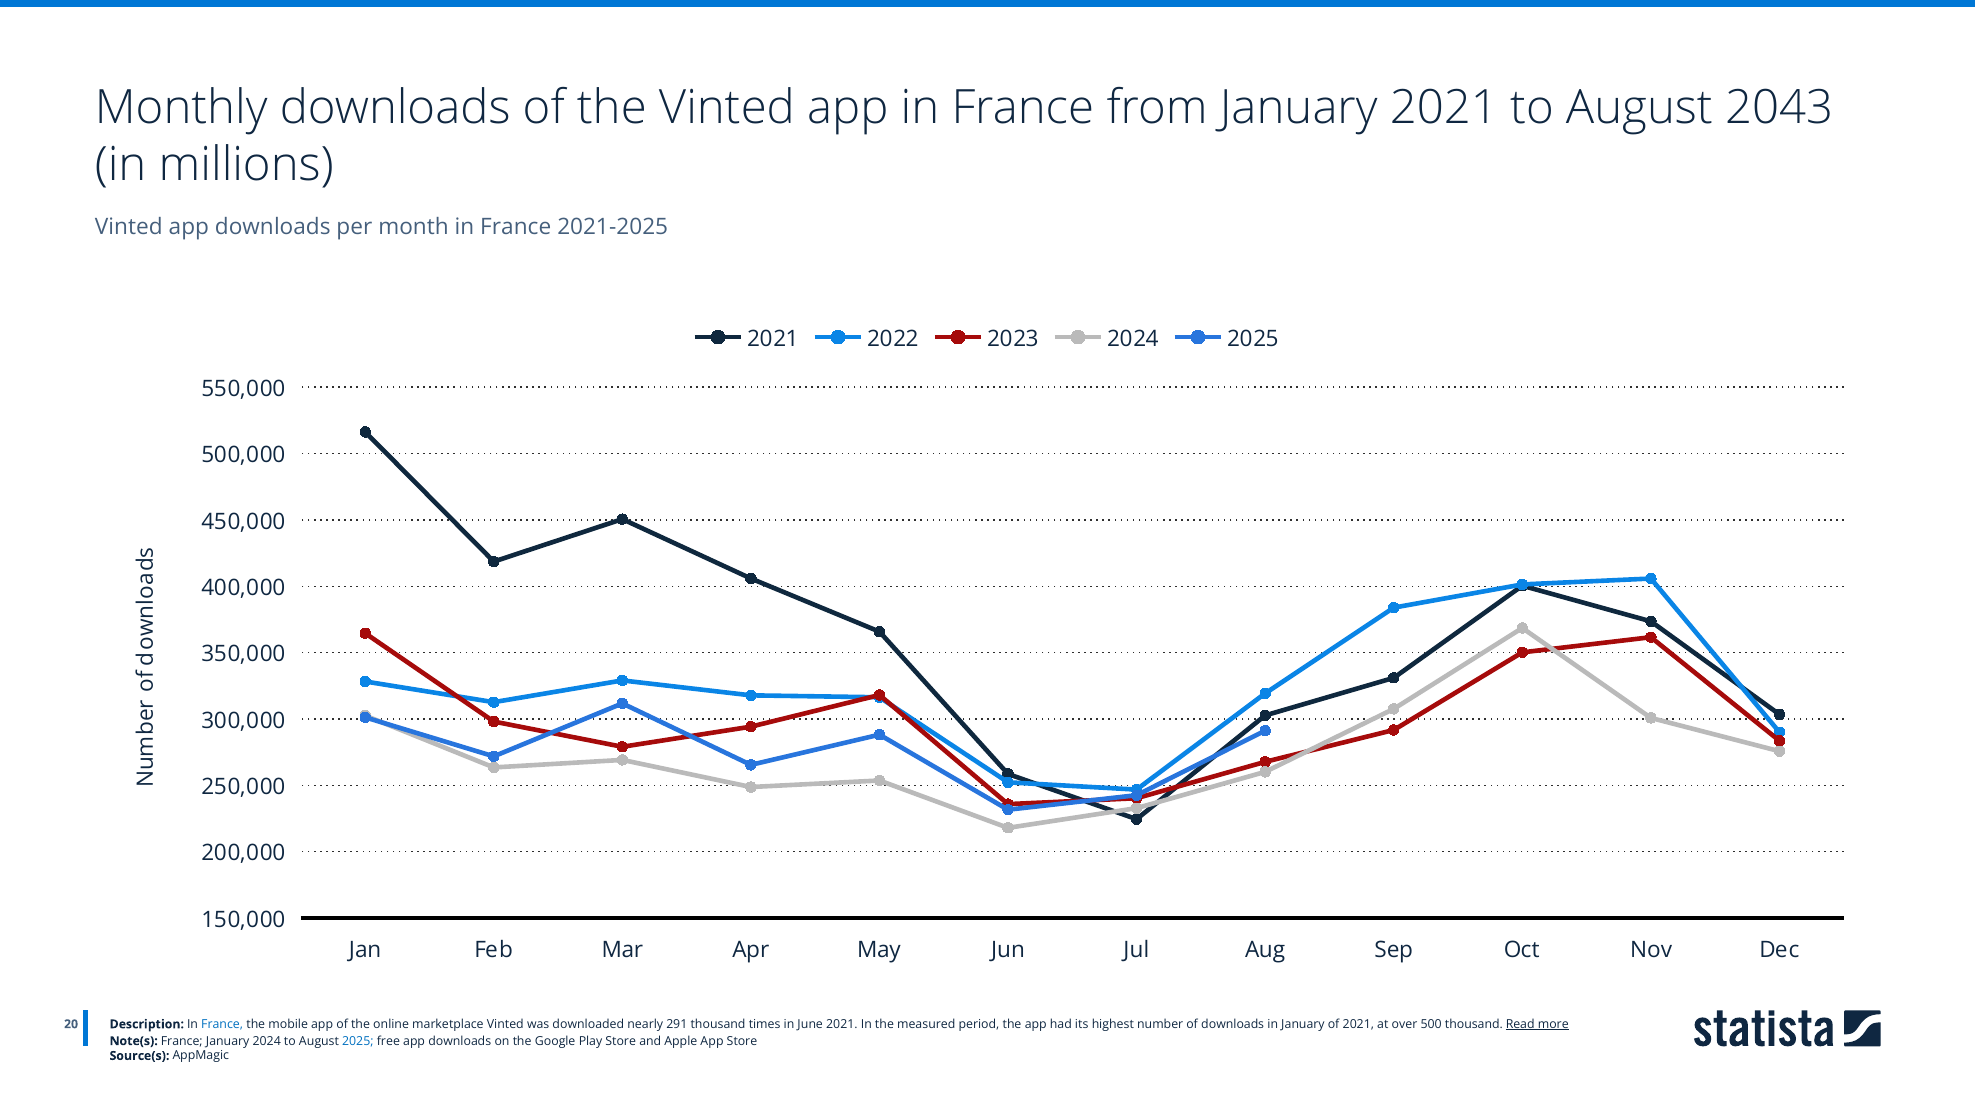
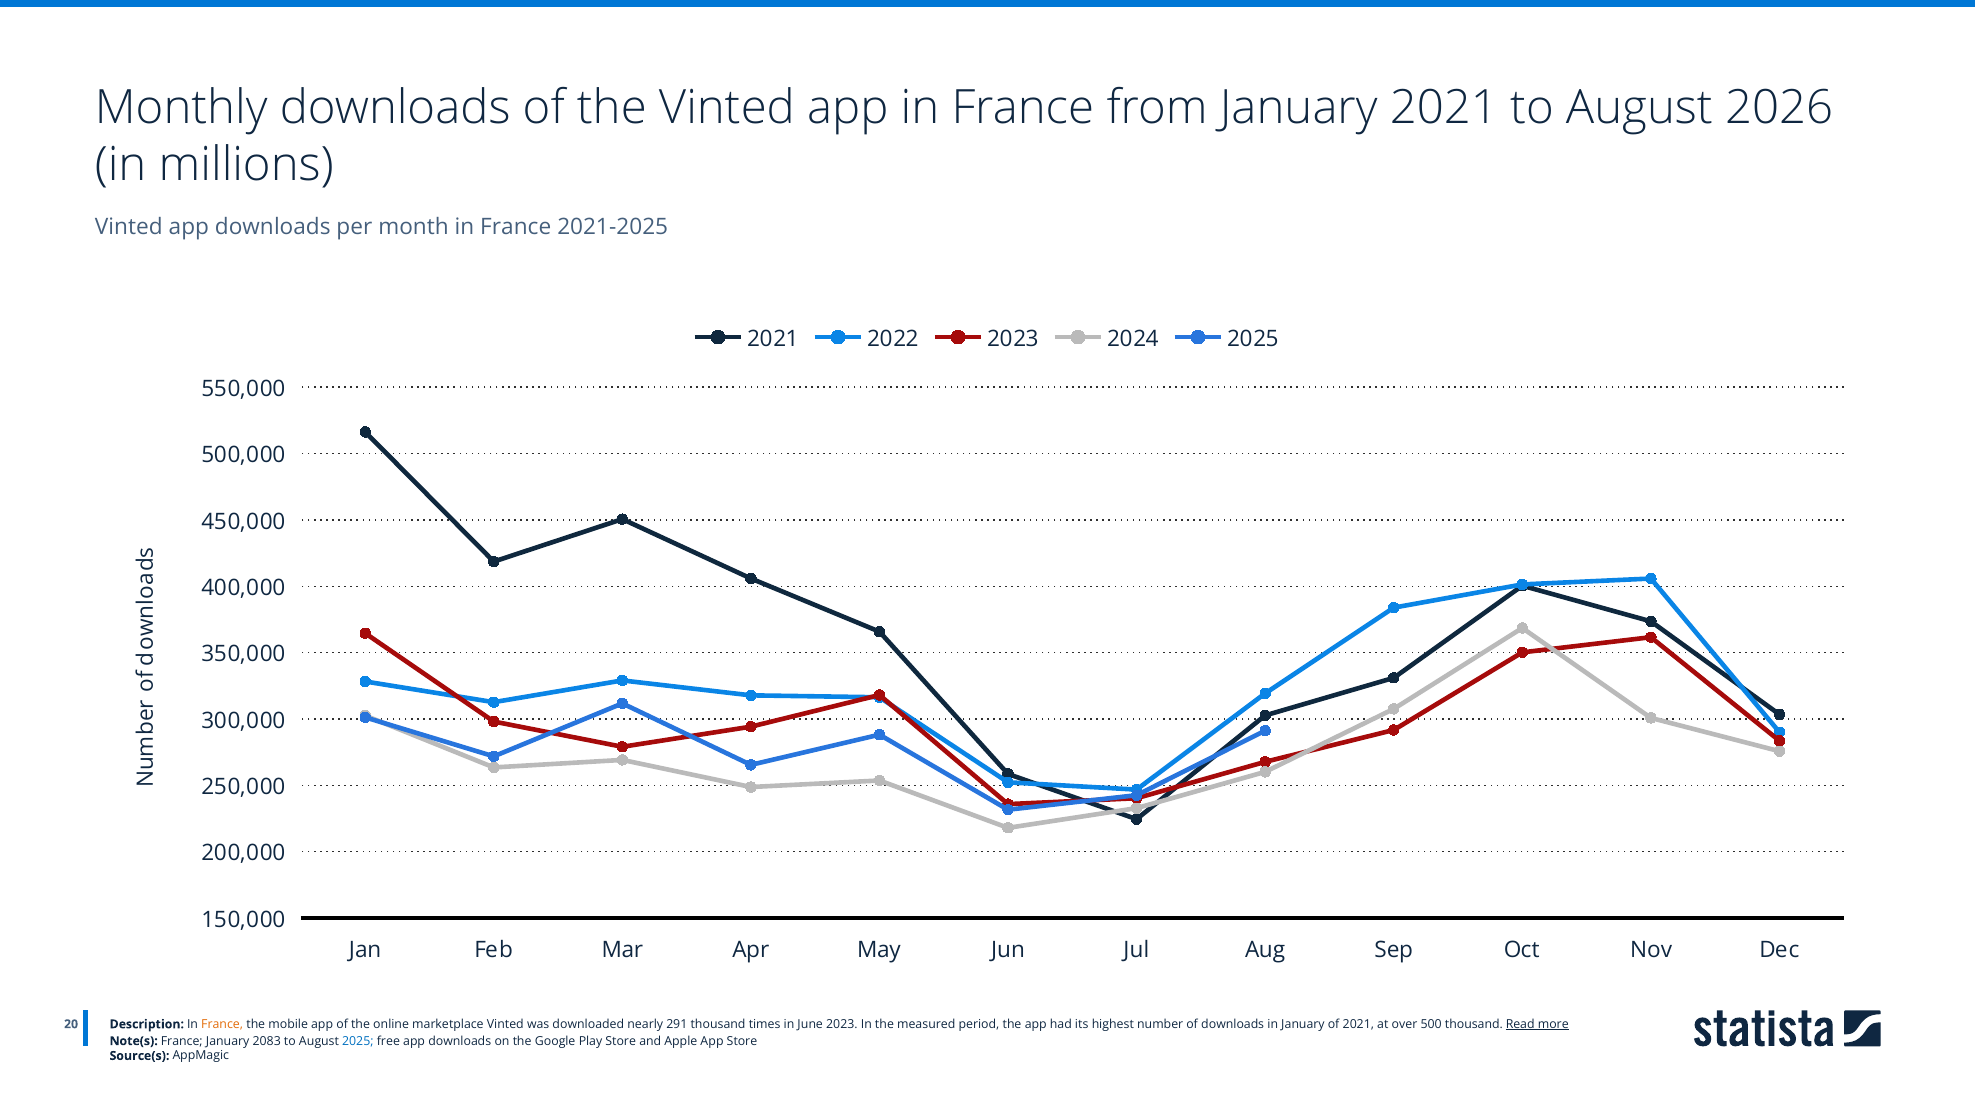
2043: 2043 -> 2026
France at (222, 1024) colour: blue -> orange
June 2021: 2021 -> 2023
January 2024: 2024 -> 2083
